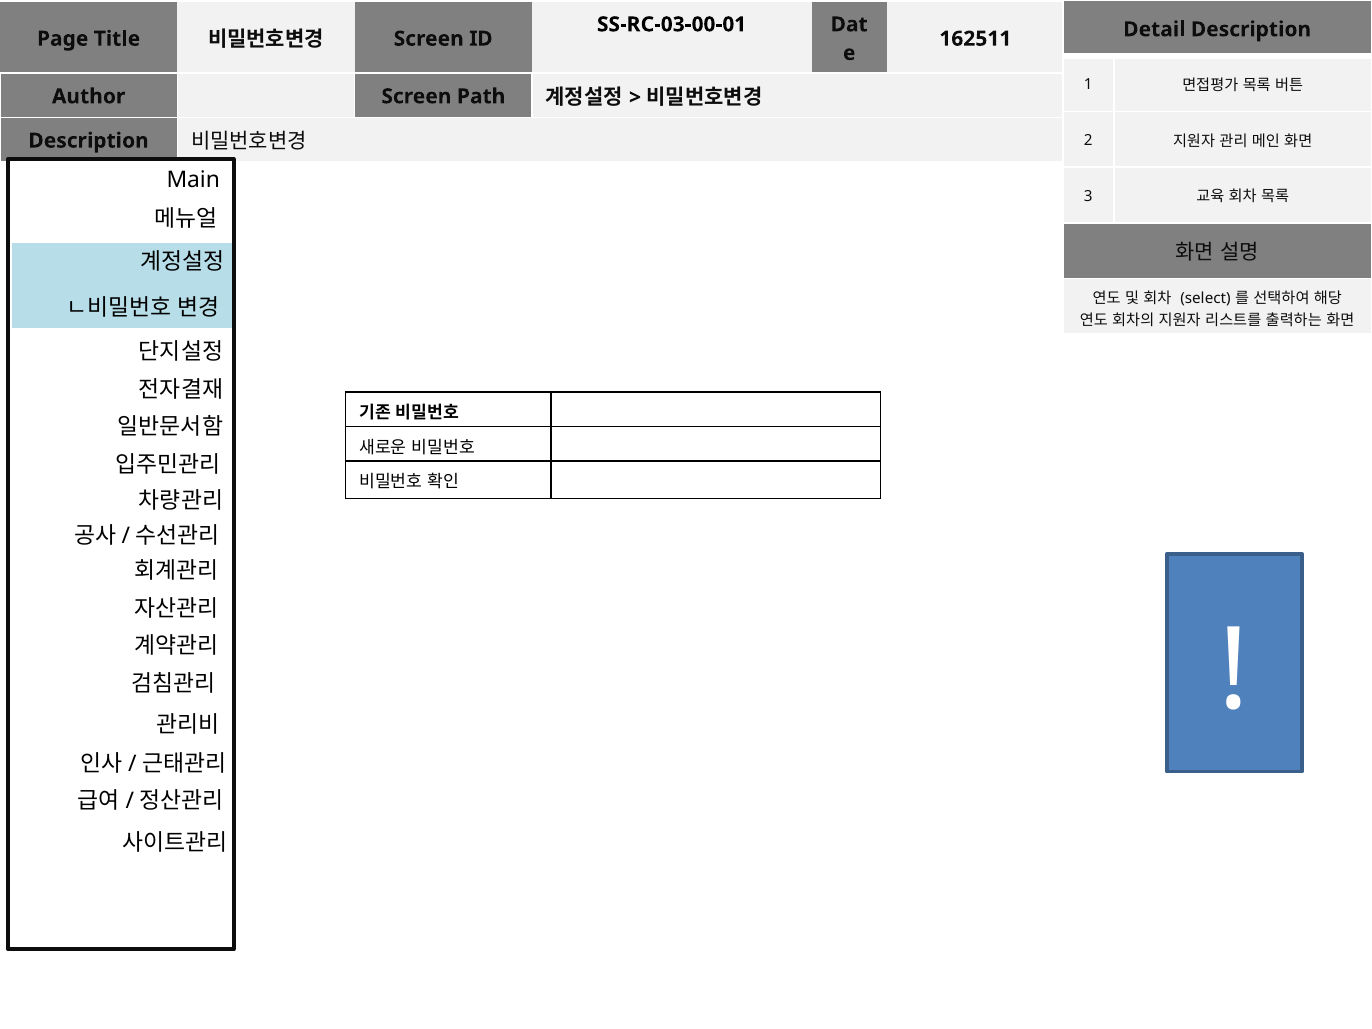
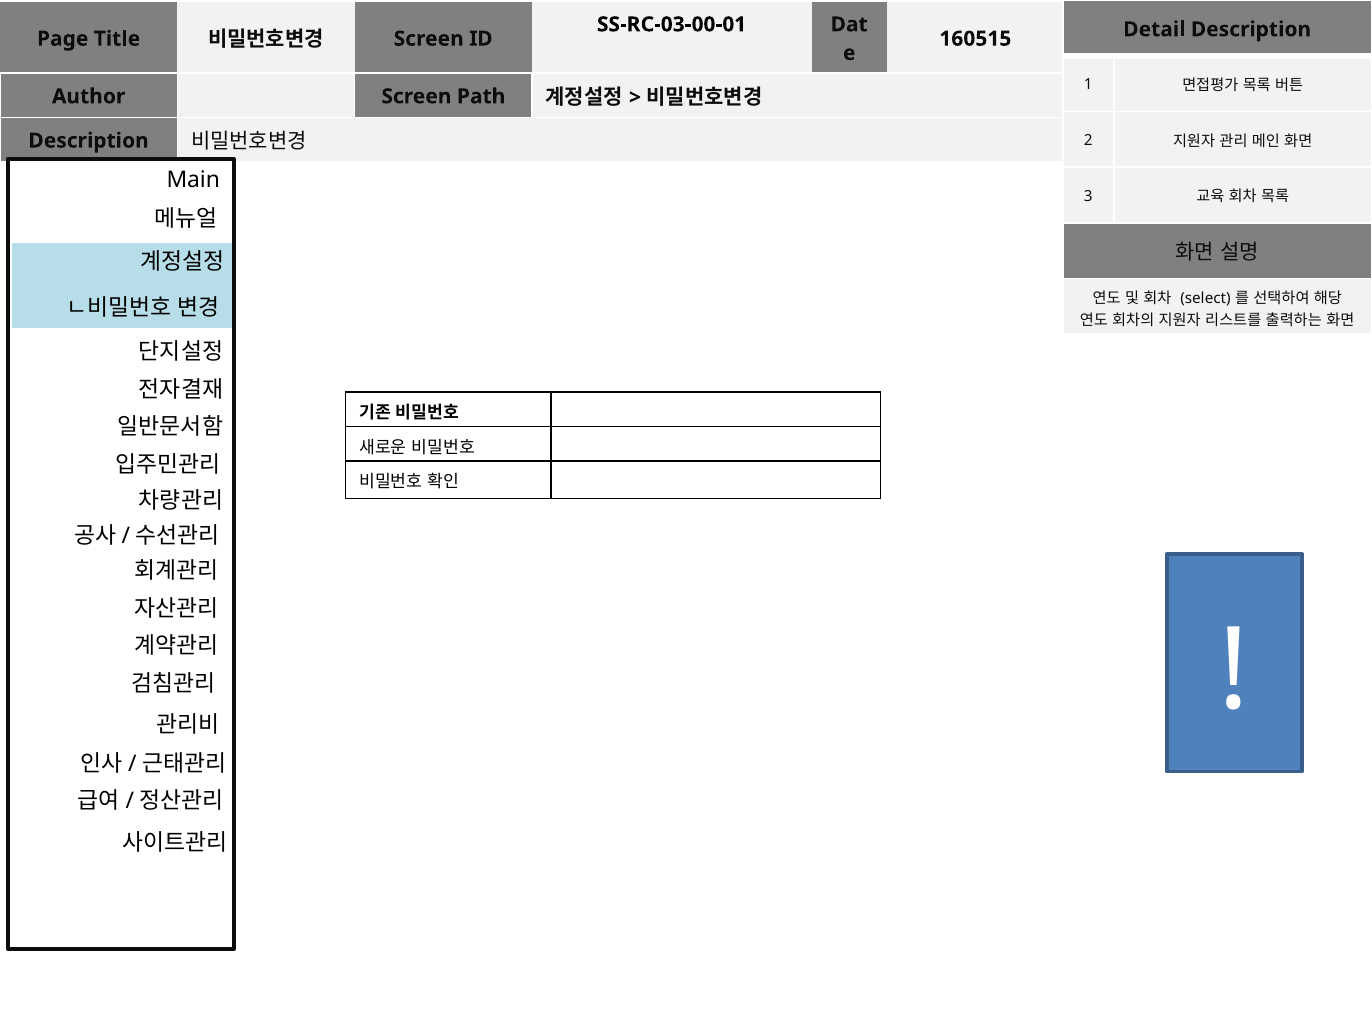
162511: 162511 -> 160515
